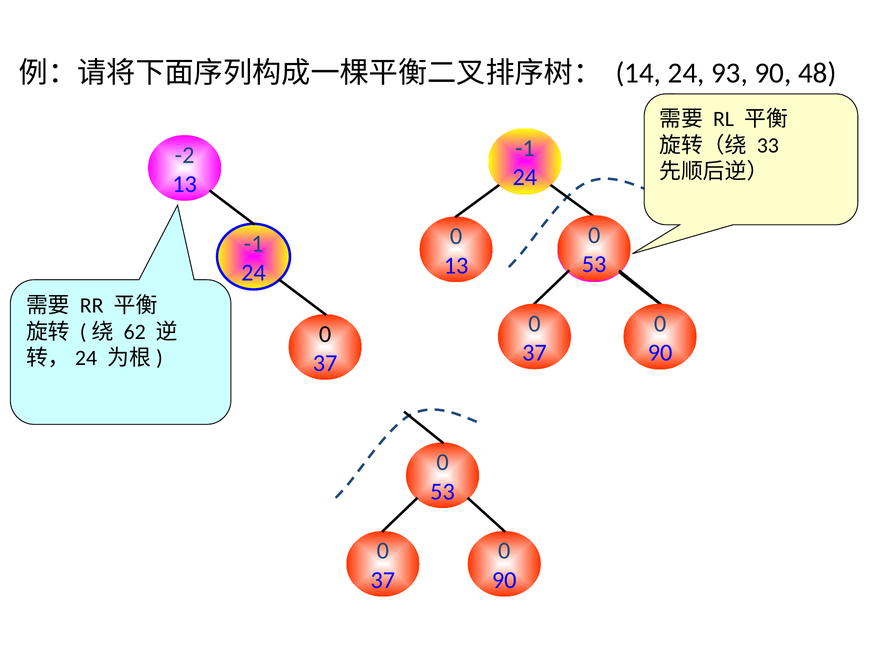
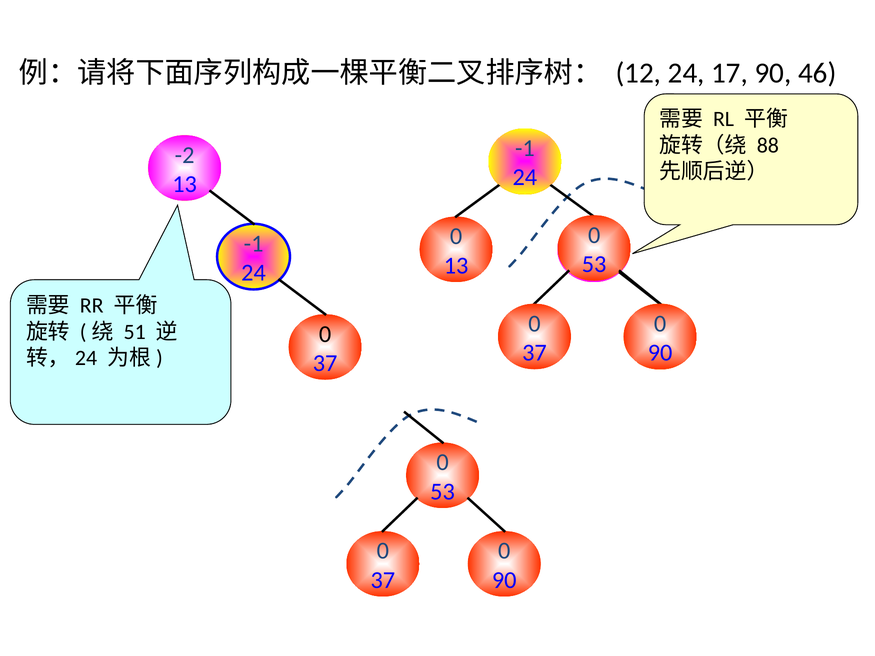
14: 14 -> 12
93: 93 -> 17
48: 48 -> 46
33: 33 -> 88
62: 62 -> 51
